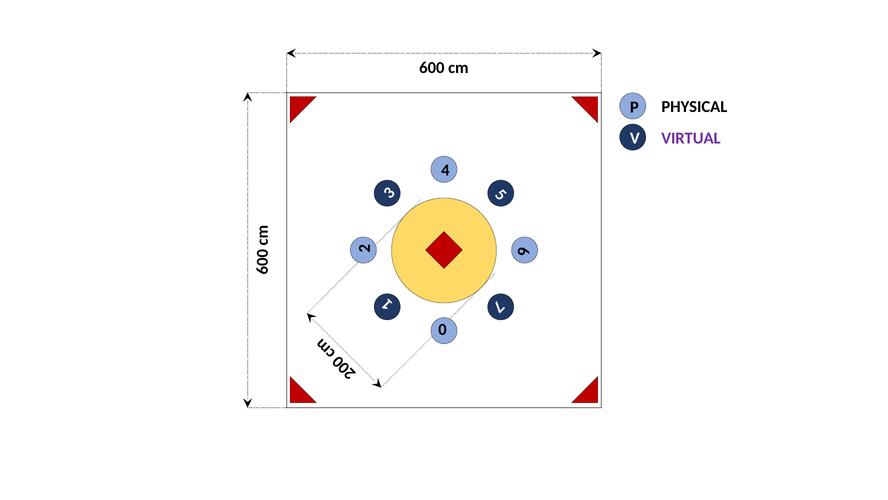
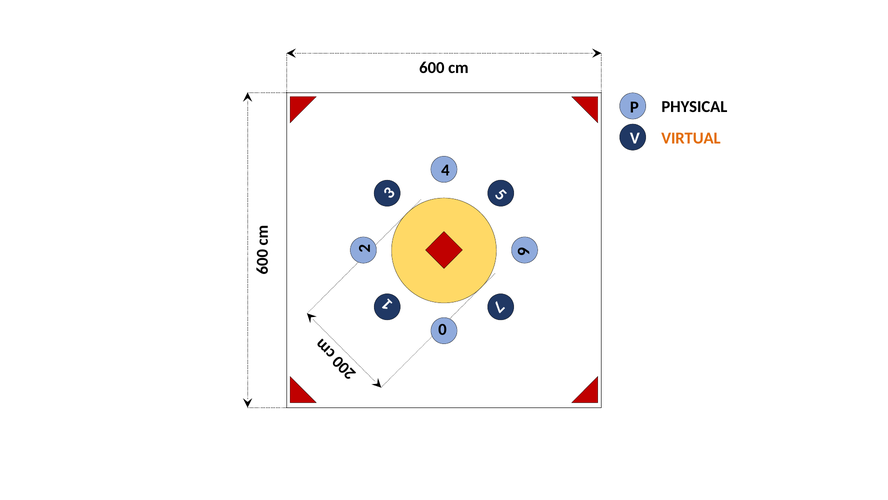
VIRTUAL colour: purple -> orange
